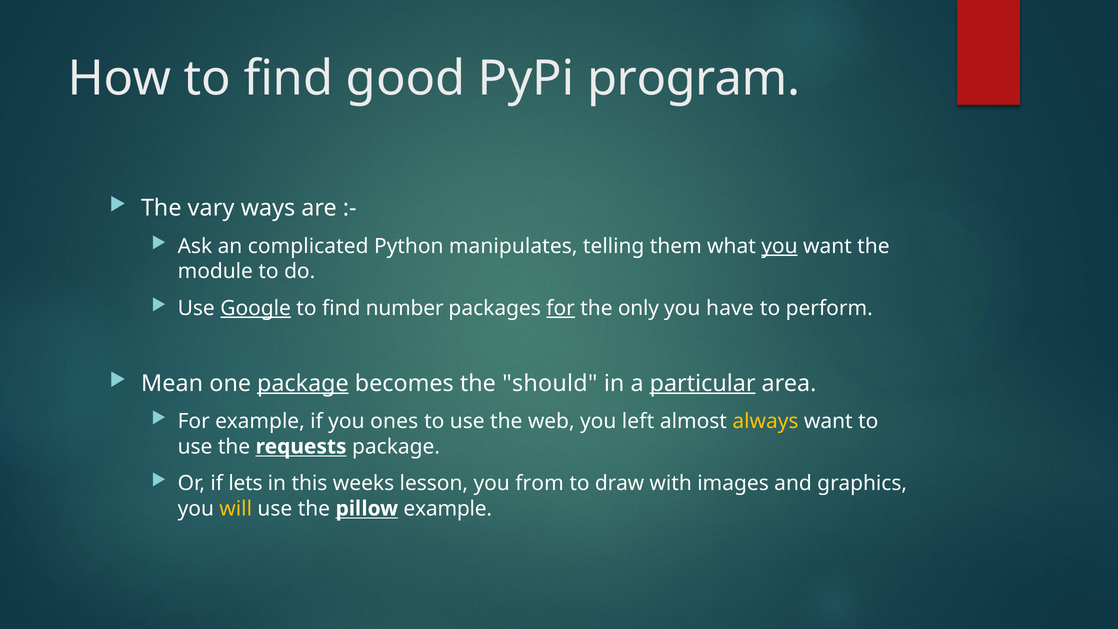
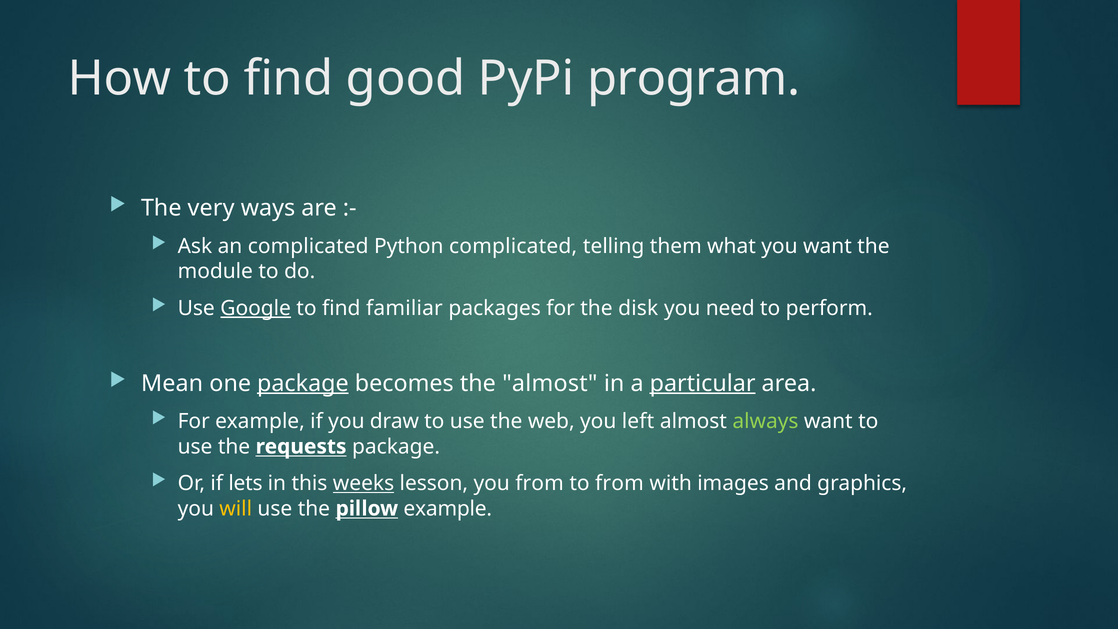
vary: vary -> very
Python manipulates: manipulates -> complicated
you at (779, 246) underline: present -> none
number: number -> familiar
for at (561, 308) underline: present -> none
only: only -> disk
have: have -> need
the should: should -> almost
ones: ones -> draw
always colour: yellow -> light green
weeks underline: none -> present
to draw: draw -> from
